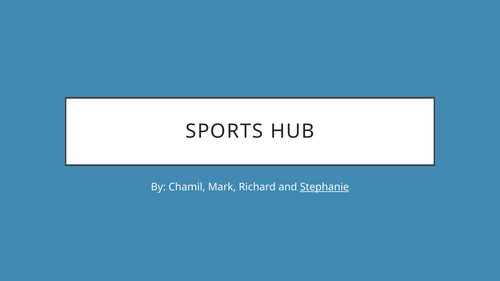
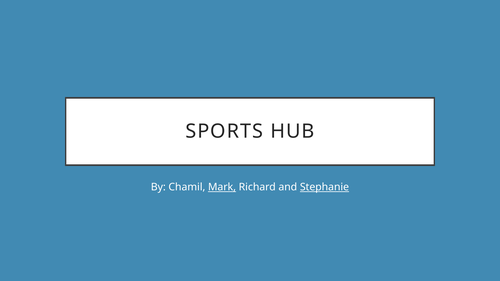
Mark underline: none -> present
